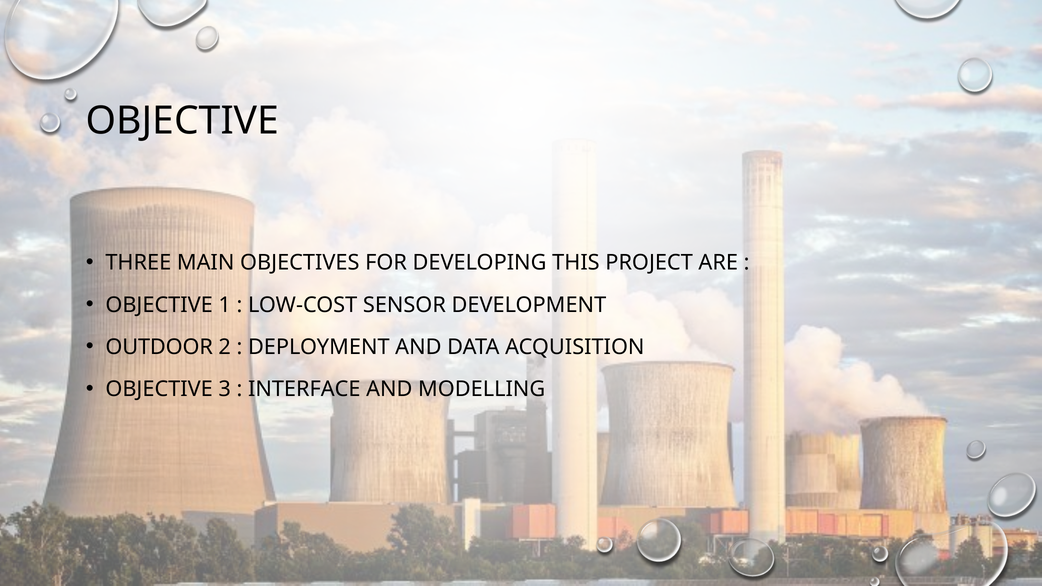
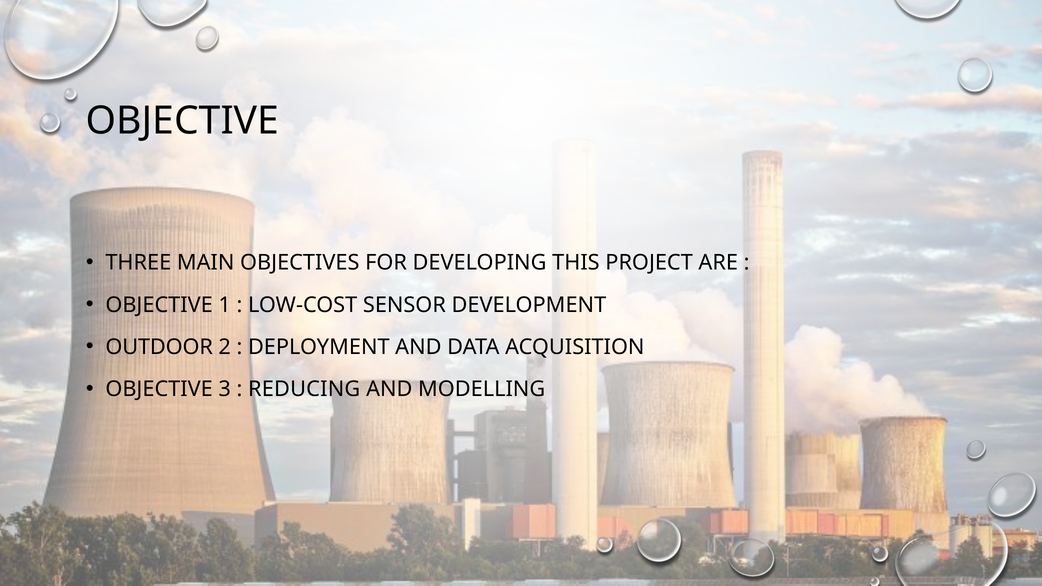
INTERFACE: INTERFACE -> REDUCING
